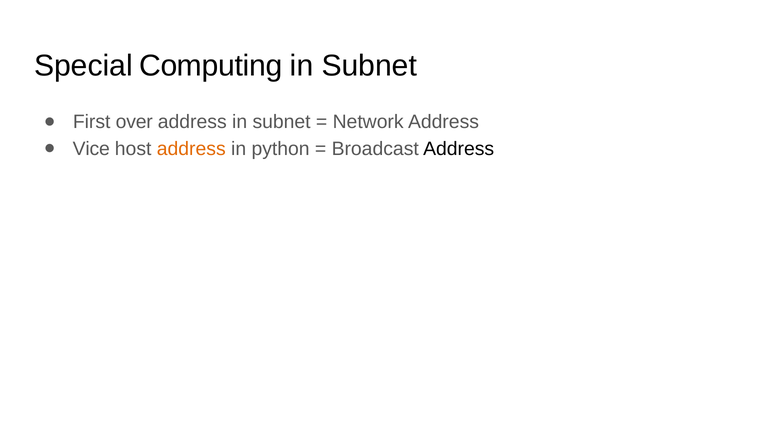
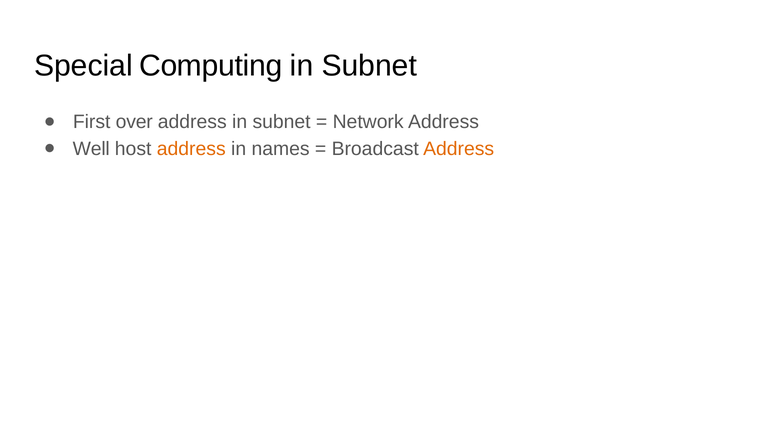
Vice: Vice -> Well
python: python -> names
Address at (459, 149) colour: black -> orange
